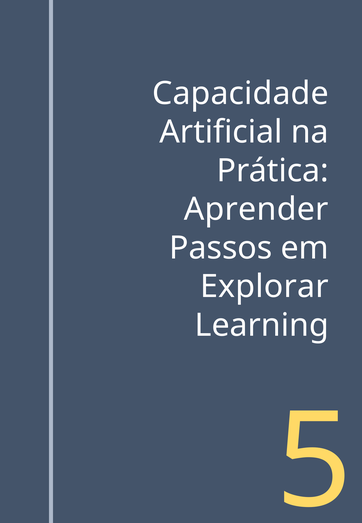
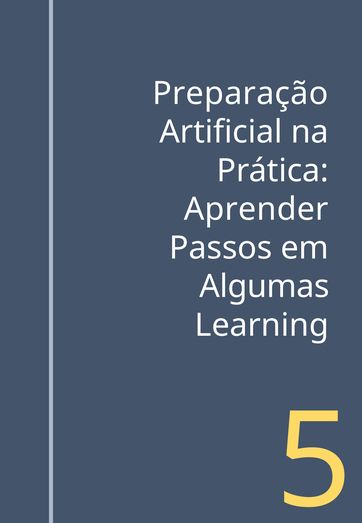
Capacidade: Capacidade -> Preparação
Explorar: Explorar -> Algumas
